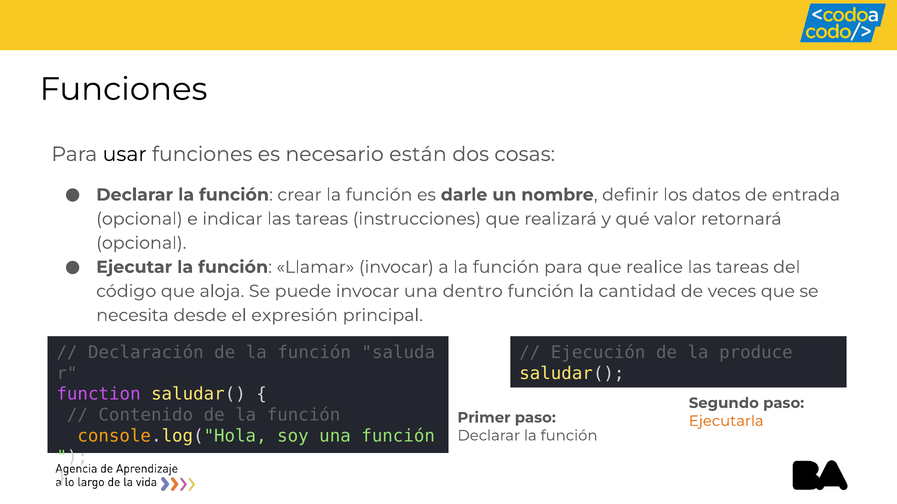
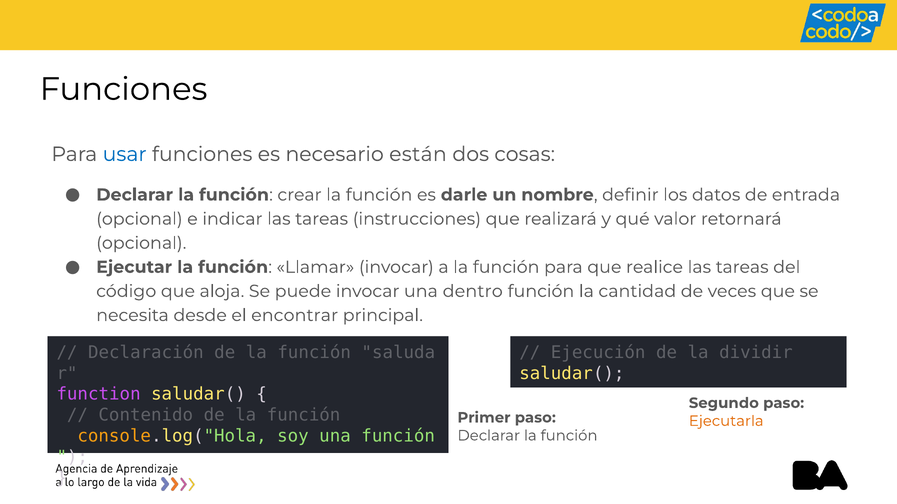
usar colour: black -> blue
expresión: expresión -> encontrar
produce: produce -> dividir
